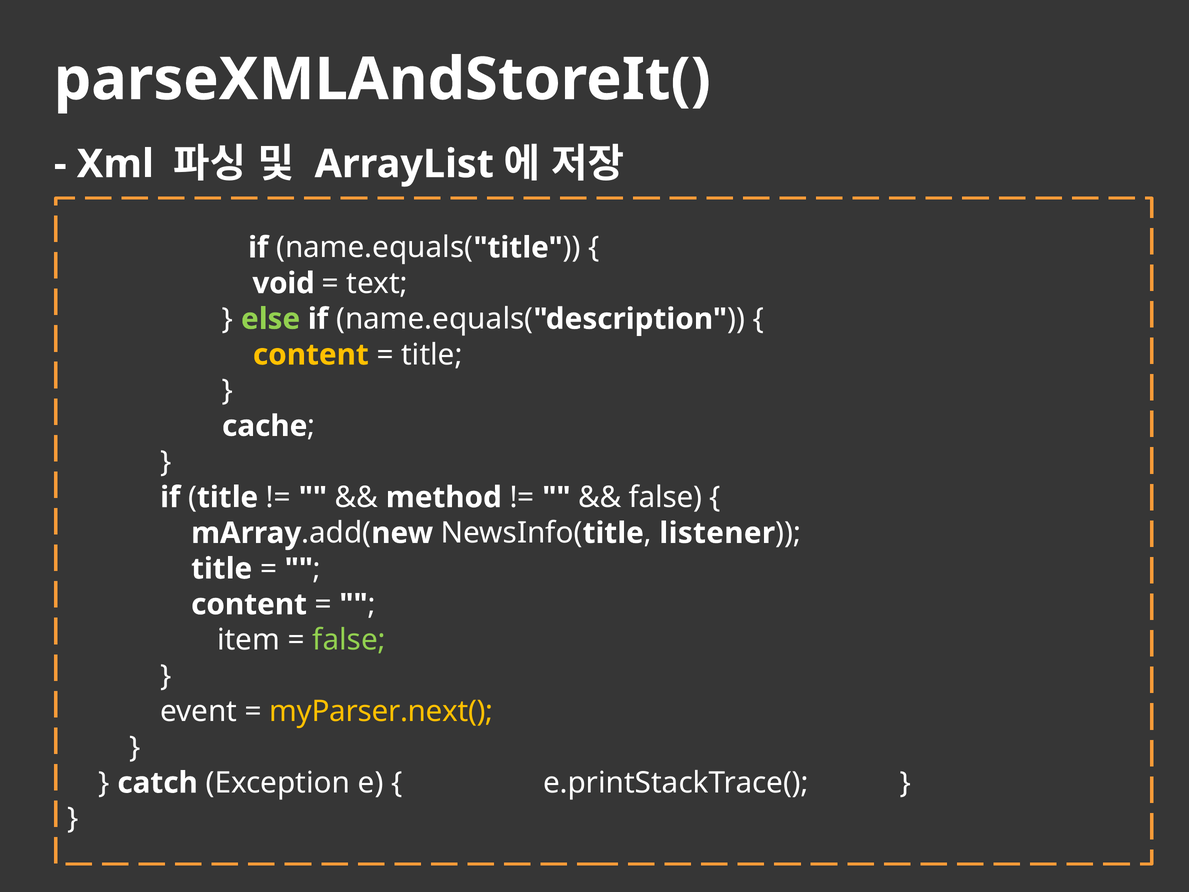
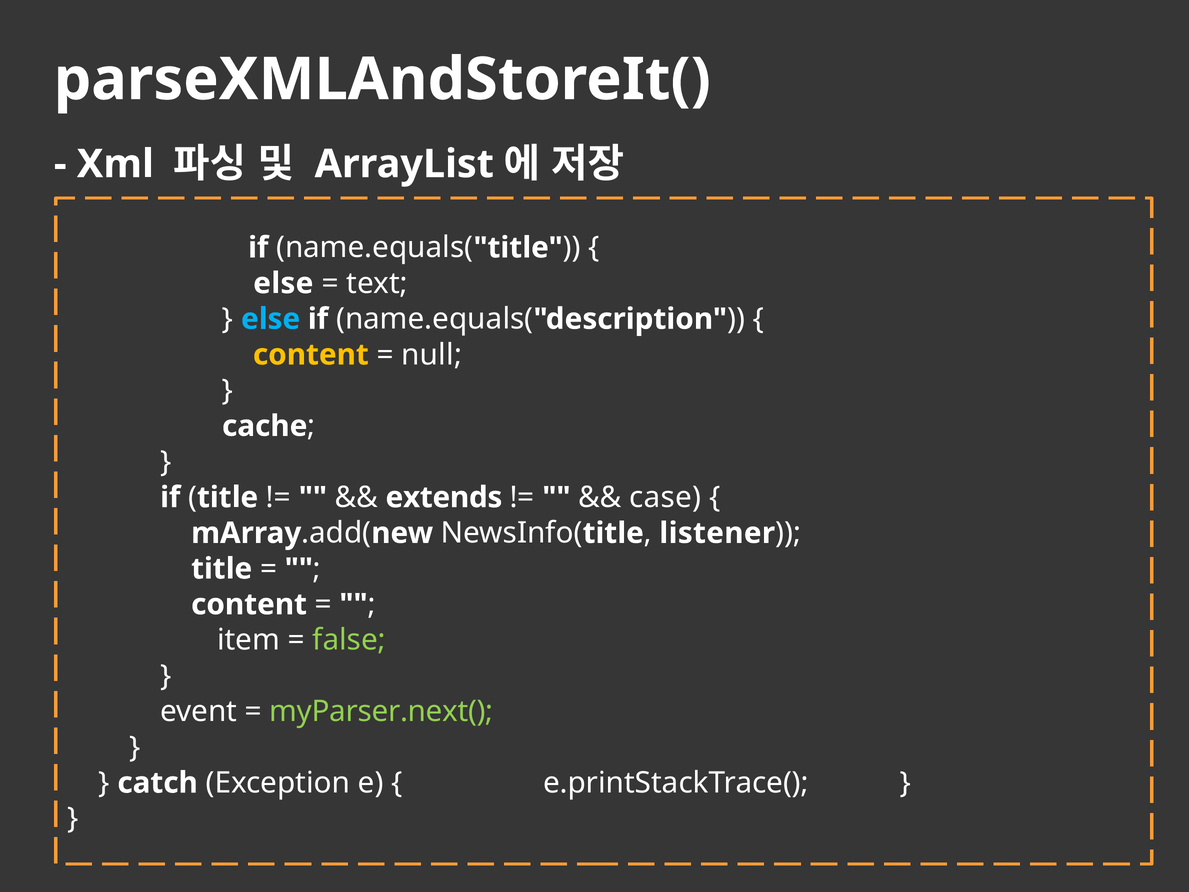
void at (284, 283): void -> else
else at (271, 319) colour: light green -> light blue
title at (432, 355): title -> null
method: method -> extends
false at (665, 497): false -> case
myParser.next( colour: yellow -> light green
